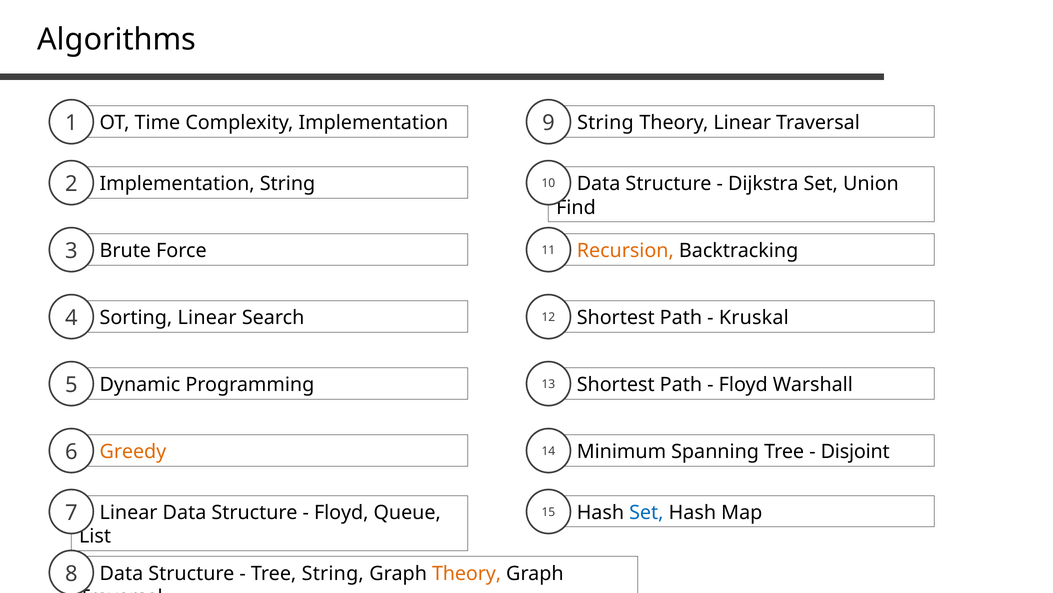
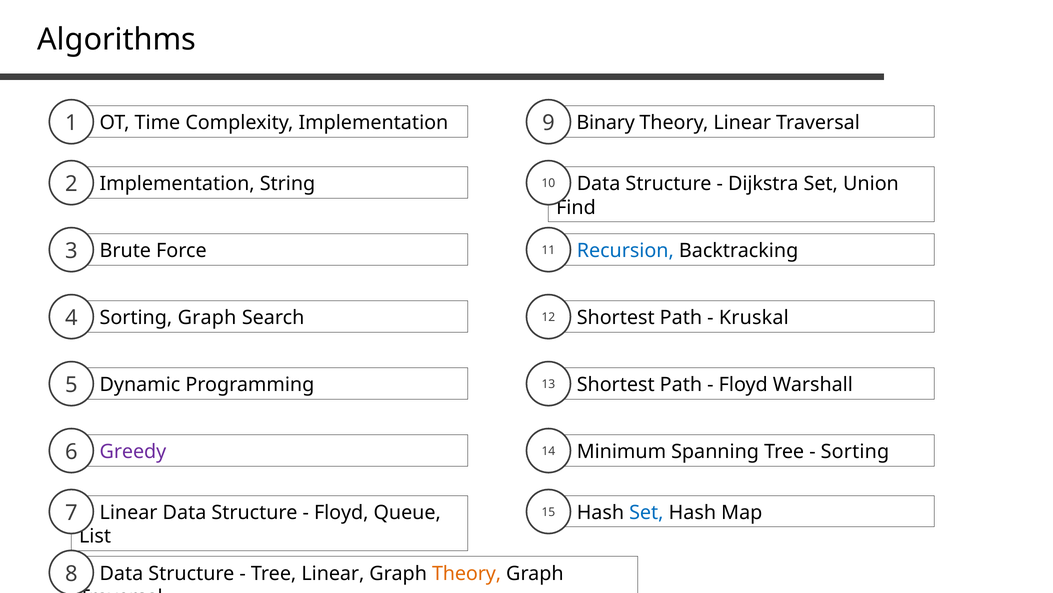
String at (605, 123): String -> Binary
Recursion colour: orange -> blue
Sorting Linear: Linear -> Graph
Greedy colour: orange -> purple
Disjoint at (855, 451): Disjoint -> Sorting
Tree String: String -> Linear
